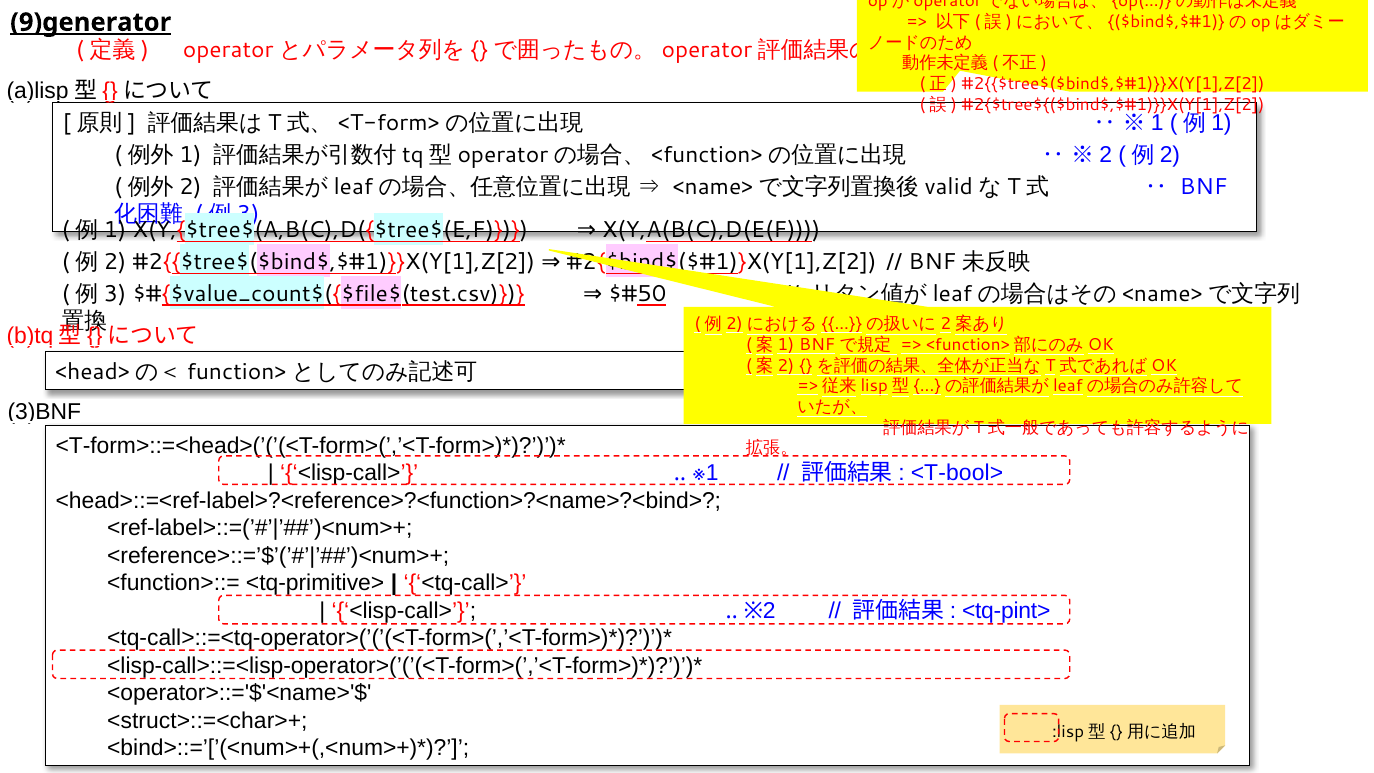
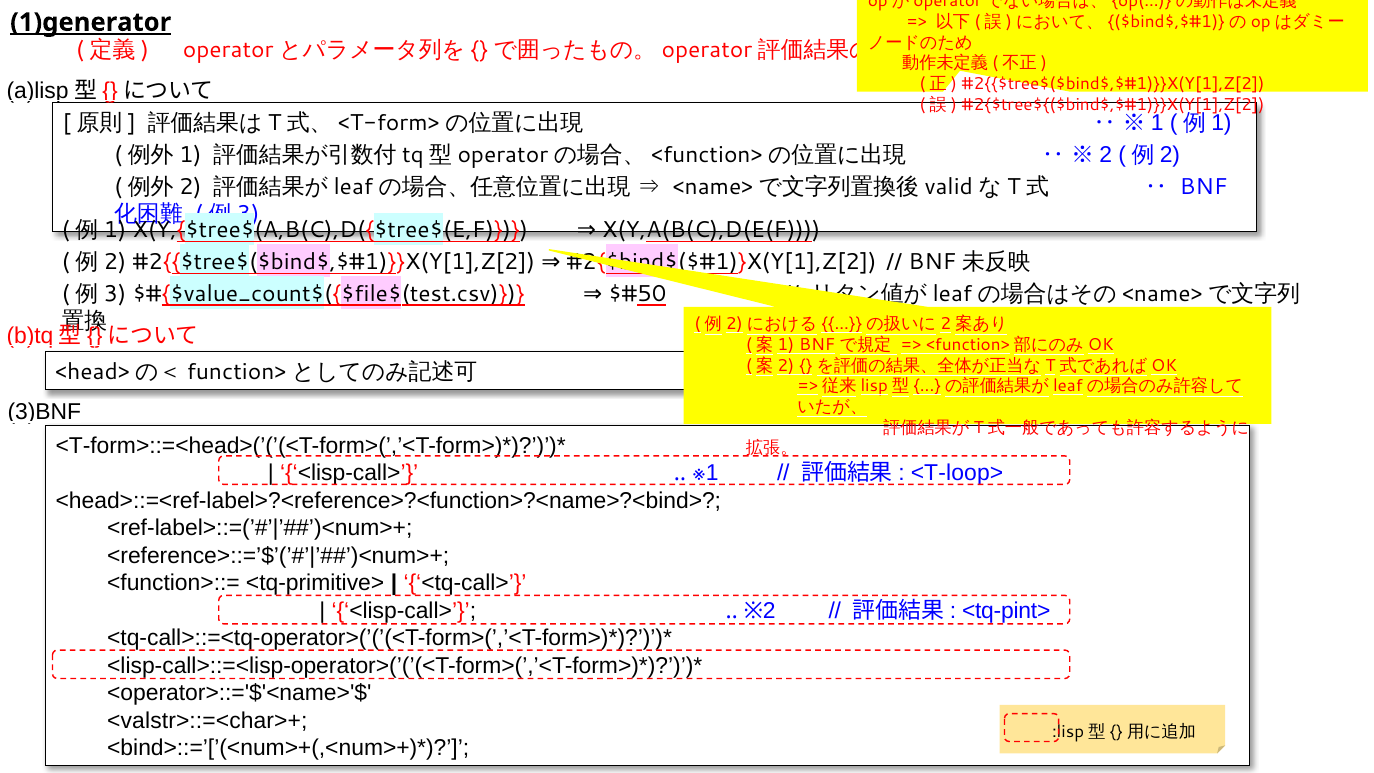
9)generator: 9)generator -> 1)generator
<T-bool>: <T-bool> -> <T-loop>
<struct>::=<char>+: <struct>::=<char>+ -> <valstr>::=<char>+
